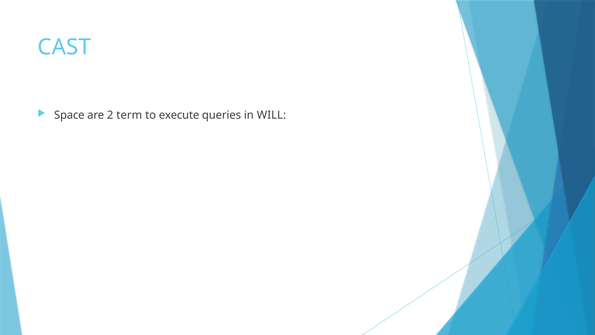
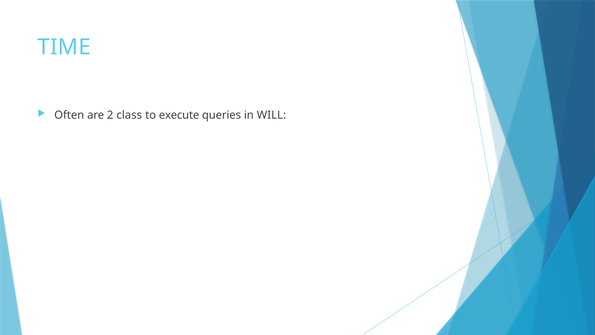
CAST: CAST -> TIME
Space: Space -> Often
term: term -> class
